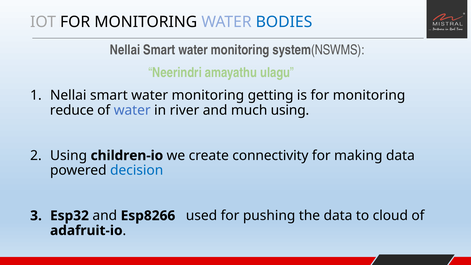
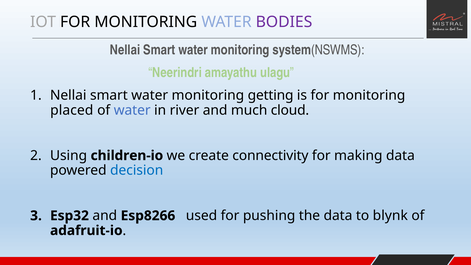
BODIES colour: blue -> purple
reduce: reduce -> placed
much using: using -> cloud
cloud: cloud -> blynk
